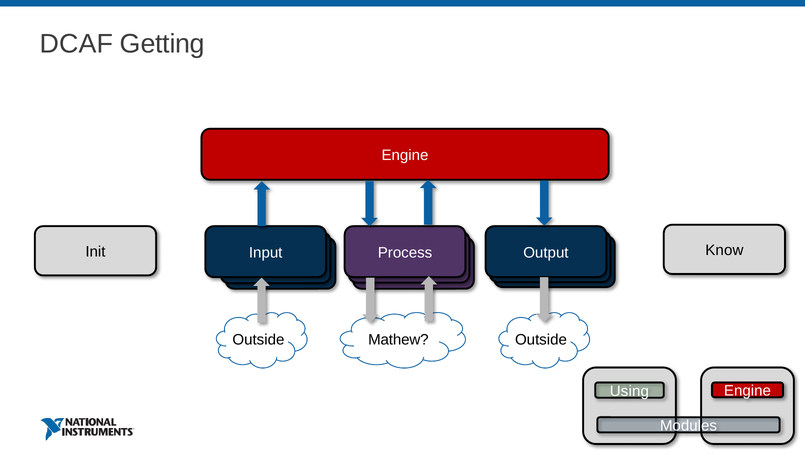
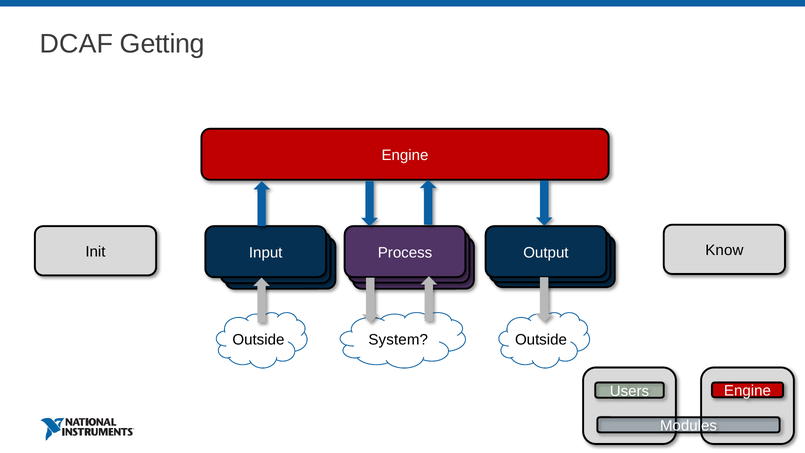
Mathew: Mathew -> System
Using: Using -> Users
